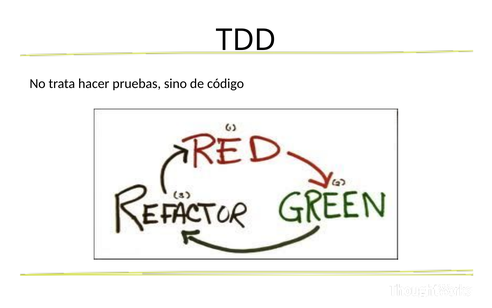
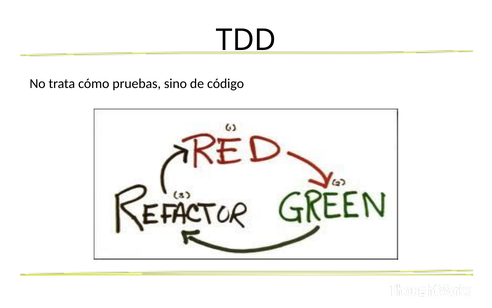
hacer: hacer -> cómo
